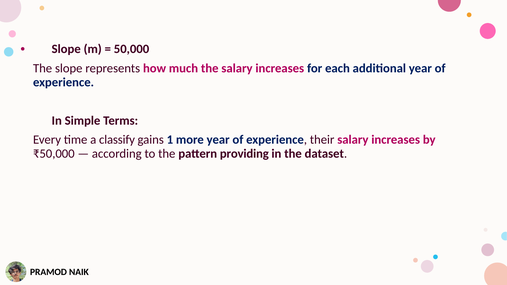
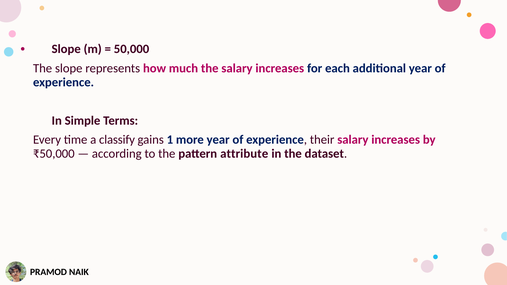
providing: providing -> attribute
